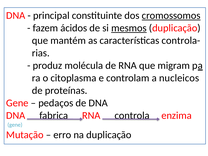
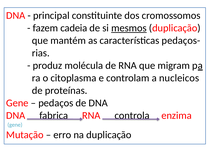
cromossomos underline: present -> none
ácidos: ácidos -> cadeia
controla-: controla- -> pedaços-
